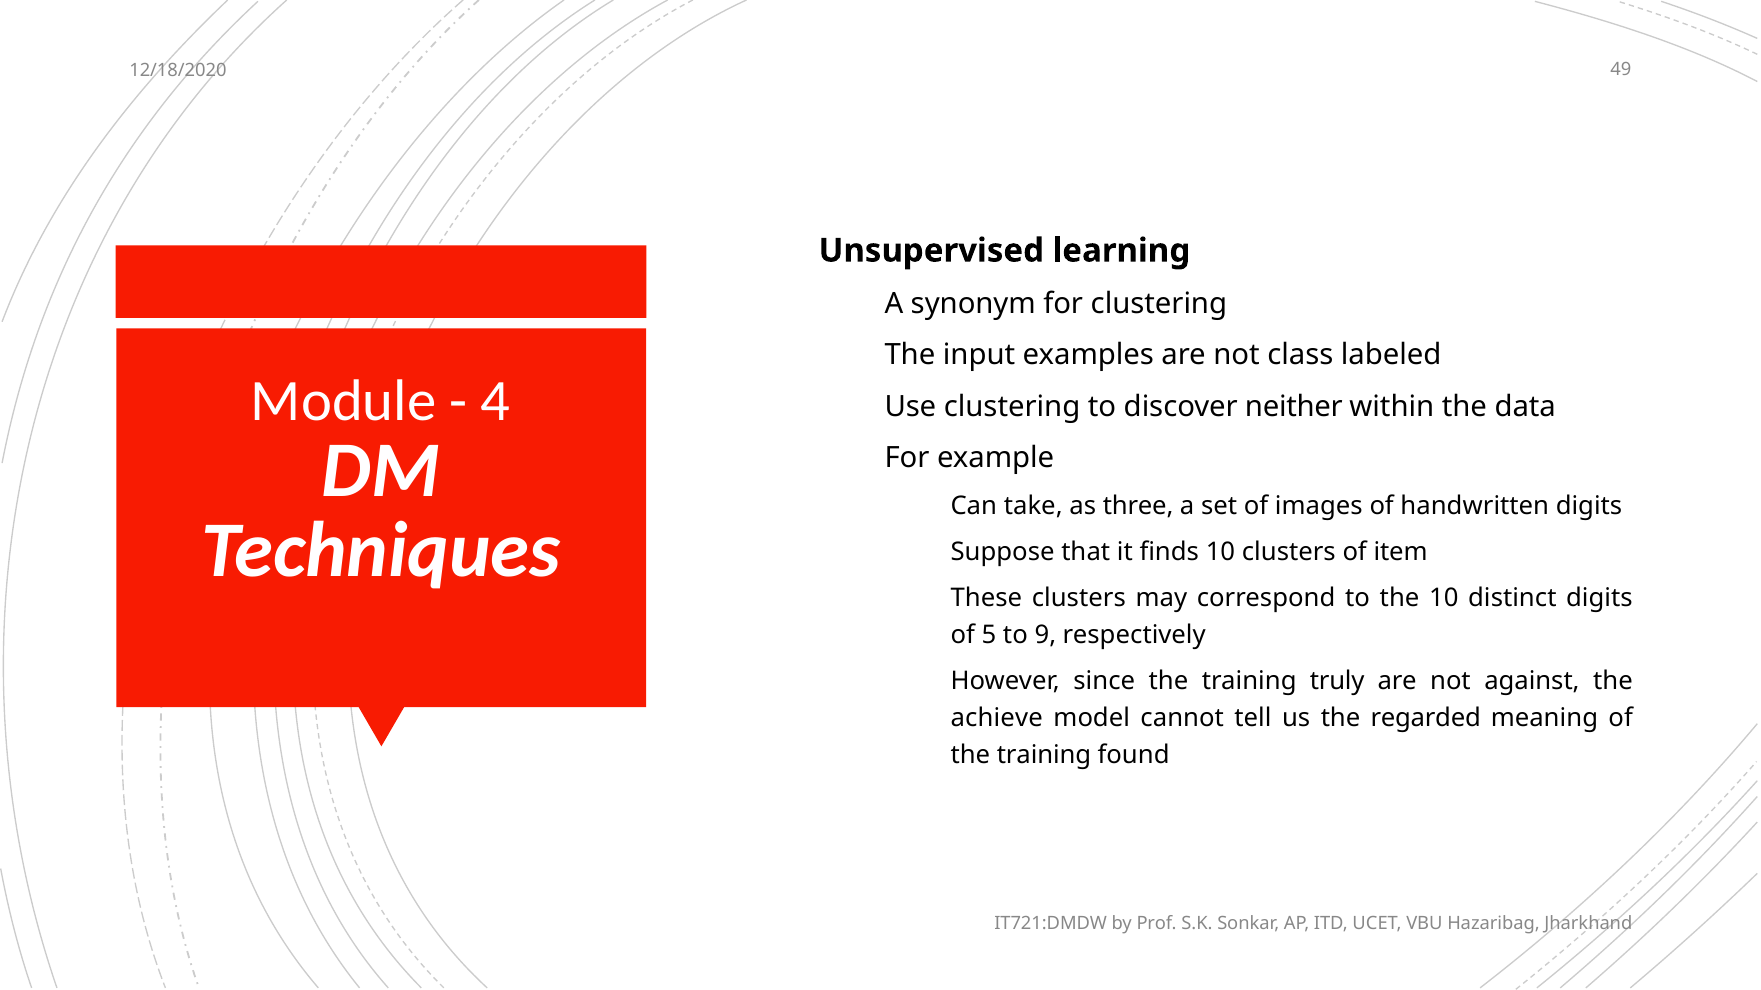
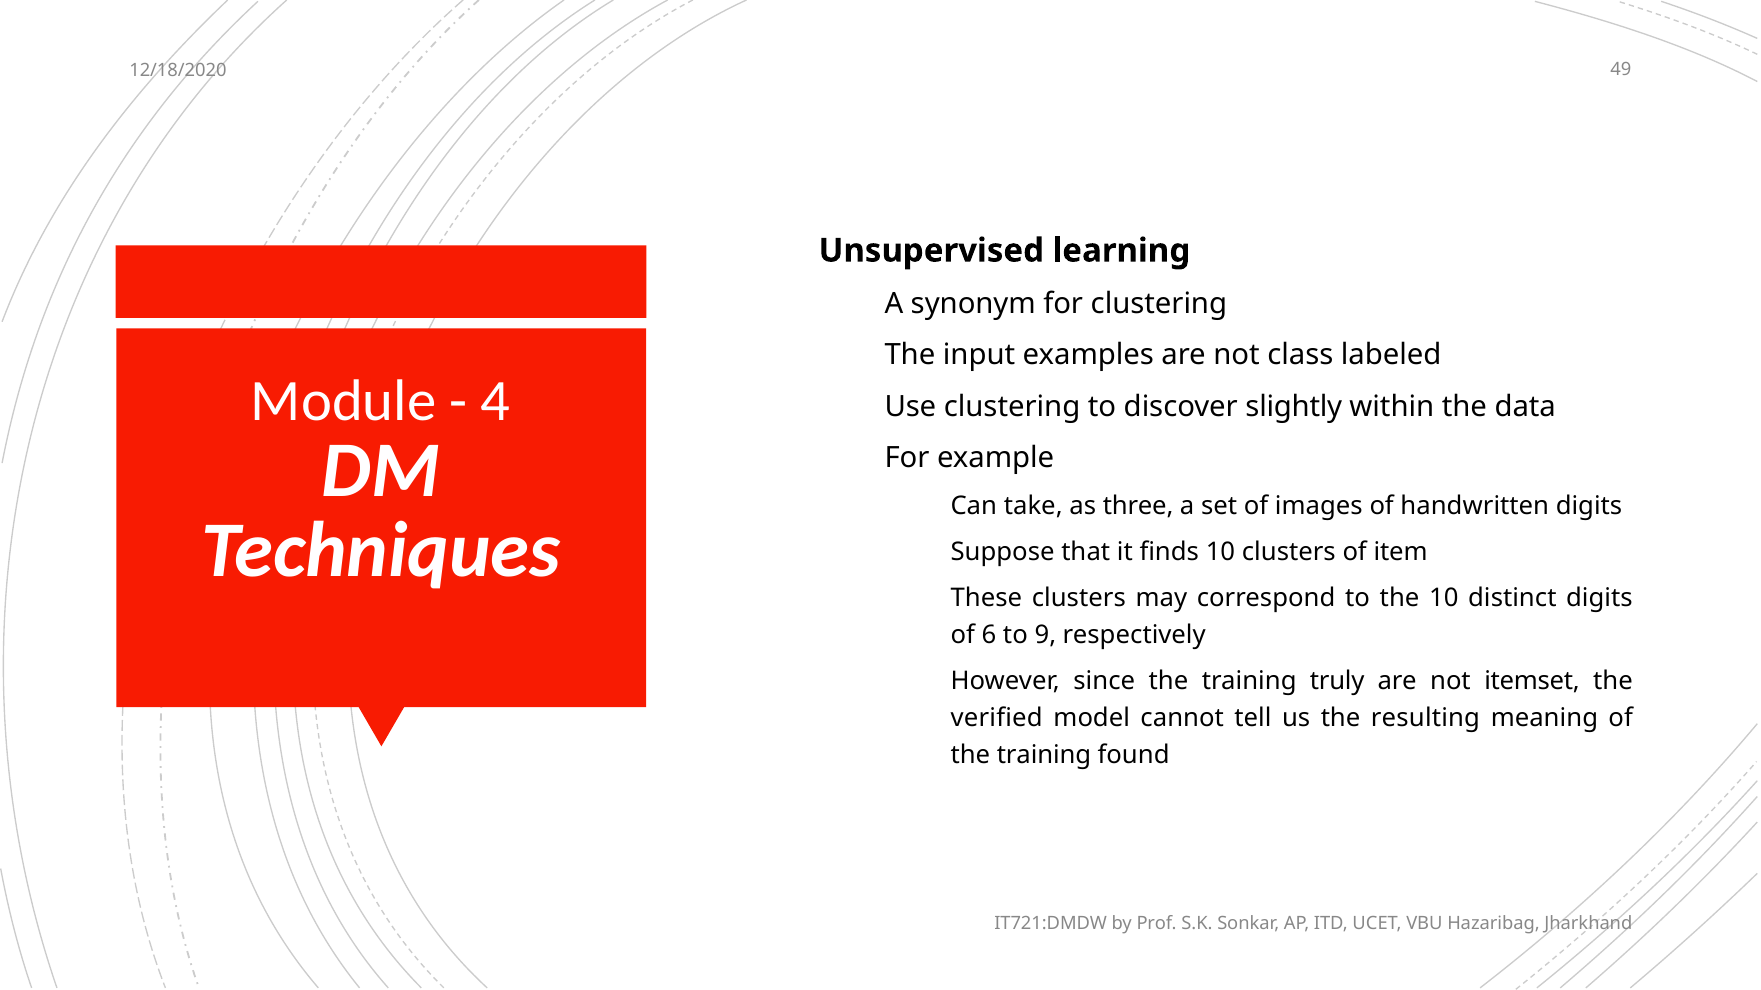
neither: neither -> slightly
5: 5 -> 6
against: against -> itemset
achieve: achieve -> verified
regarded: regarded -> resulting
